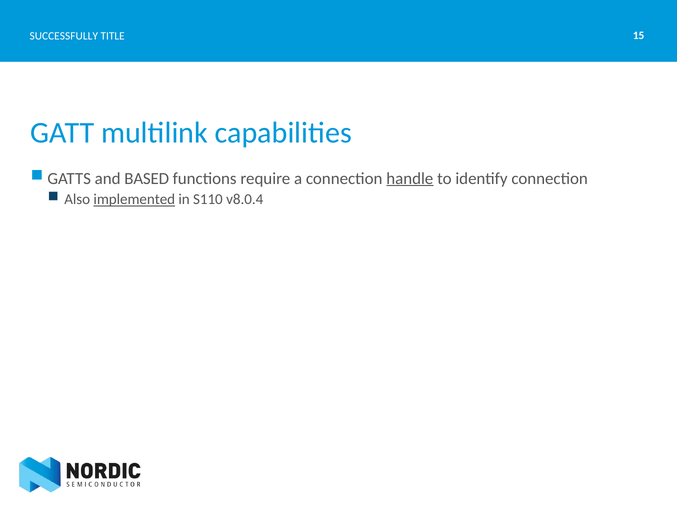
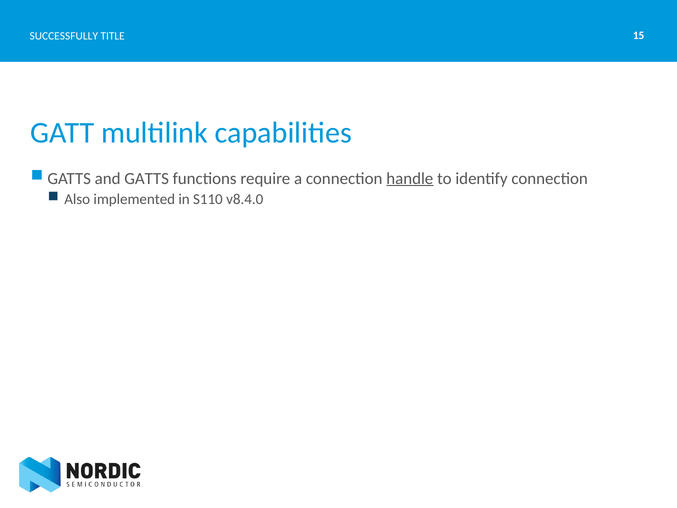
and BASED: BASED -> GATTS
implemented underline: present -> none
v8.0.4: v8.0.4 -> v8.4.0
